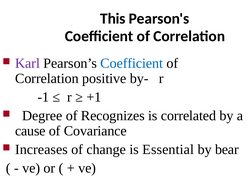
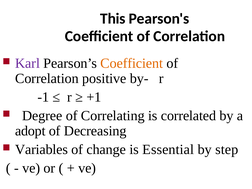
Coefficient at (132, 63) colour: blue -> orange
Recognizes: Recognizes -> Correlating
cause: cause -> adopt
Covariance: Covariance -> Decreasing
Increases: Increases -> Variables
bear: bear -> step
